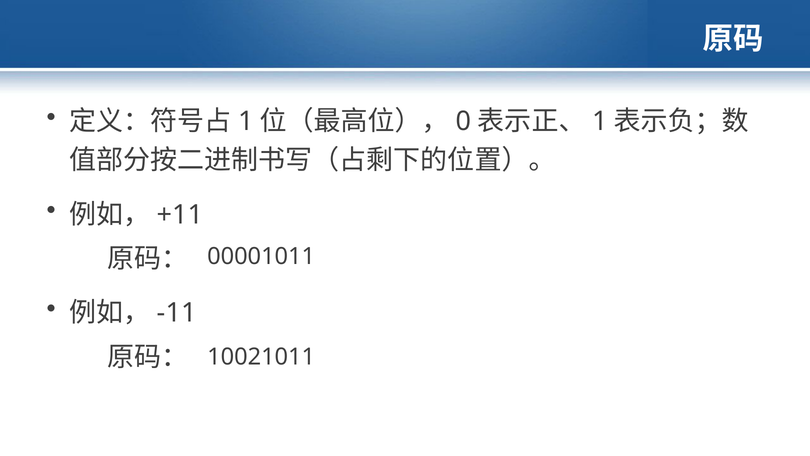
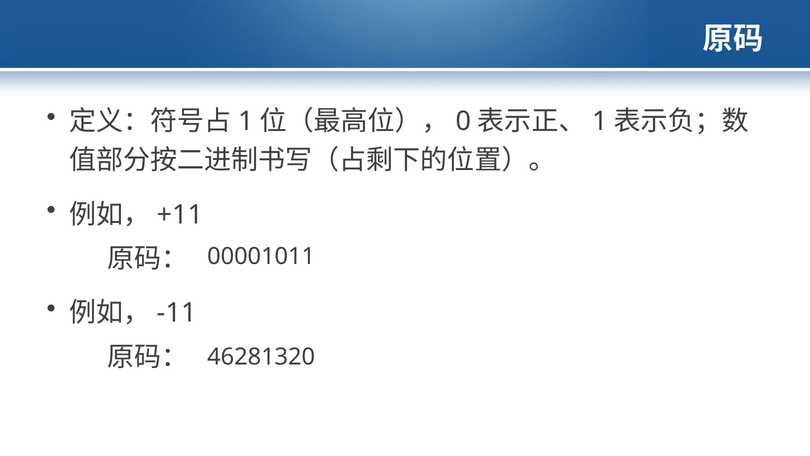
10021011: 10021011 -> 46281320
